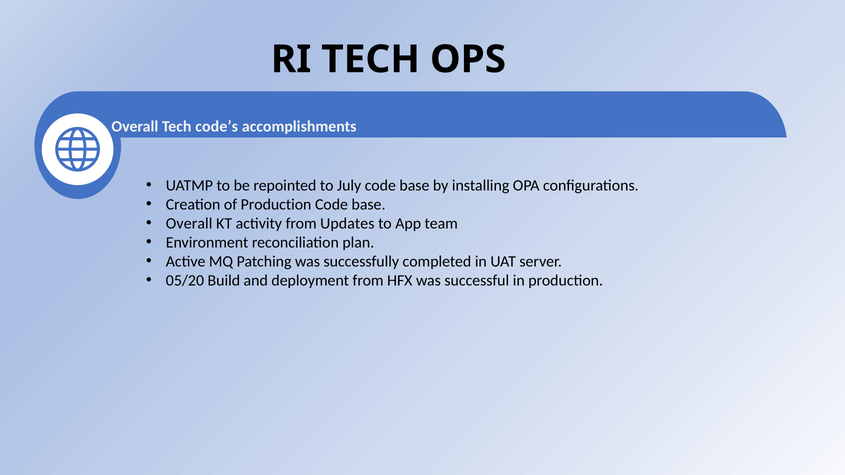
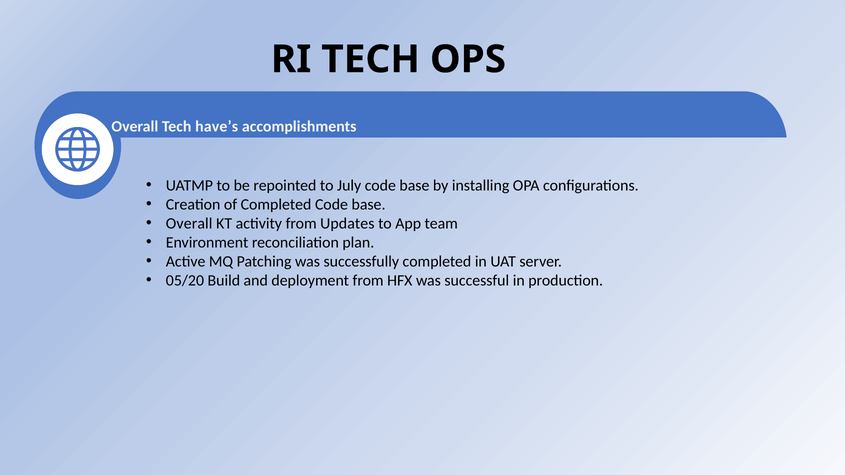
code’s: code’s -> have’s
of Production: Production -> Completed
